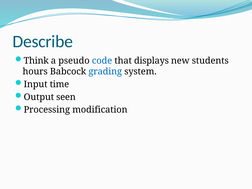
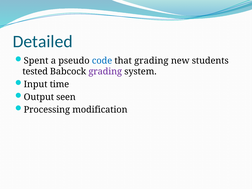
Describe: Describe -> Detailed
Think: Think -> Spent
that displays: displays -> grading
hours: hours -> tested
grading at (105, 72) colour: blue -> purple
